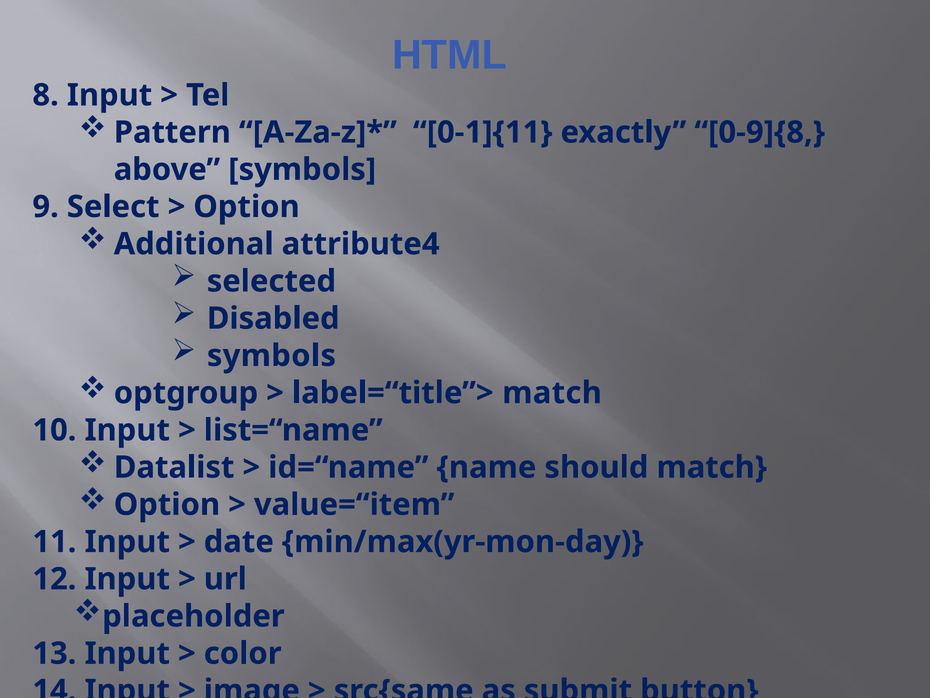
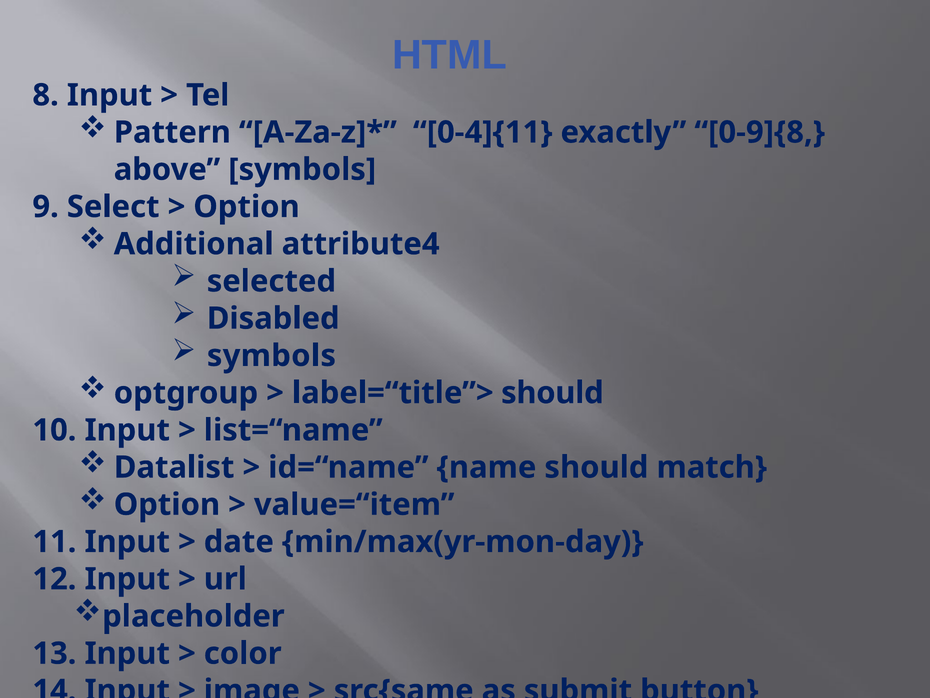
0-1]{11: 0-1]{11 -> 0-4]{11
label=“title”> match: match -> should
